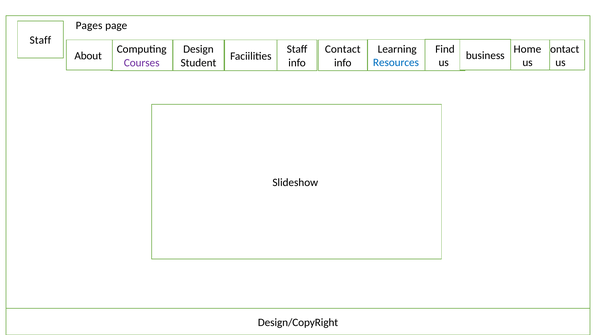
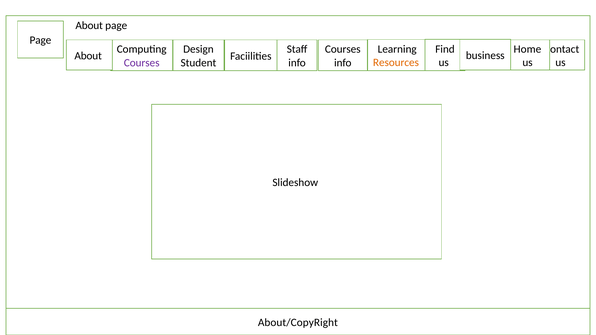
Pages at (89, 25): Pages -> About
Staff at (40, 40): Staff -> Page
Contact at (343, 49): Contact -> Courses
Resources colour: blue -> orange
Design/CopyRight: Design/CopyRight -> About/CopyRight
